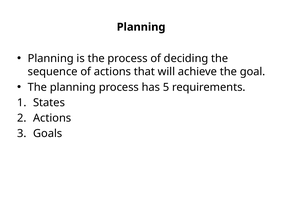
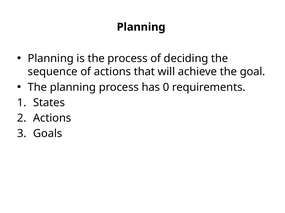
5: 5 -> 0
